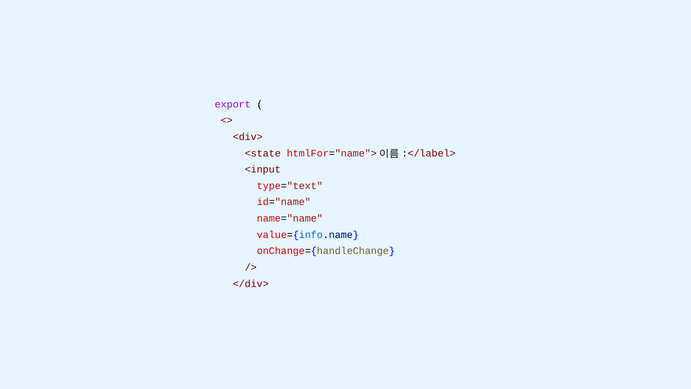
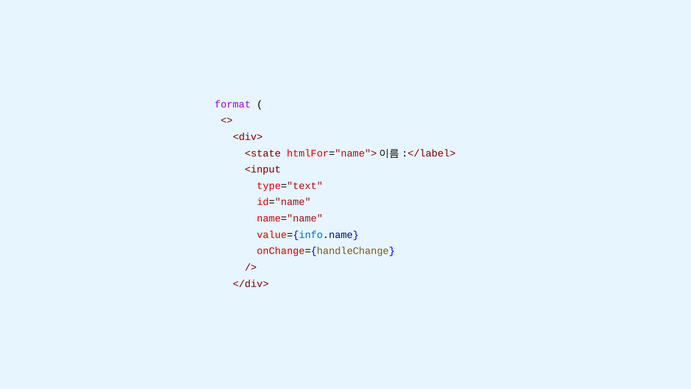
export: export -> format
